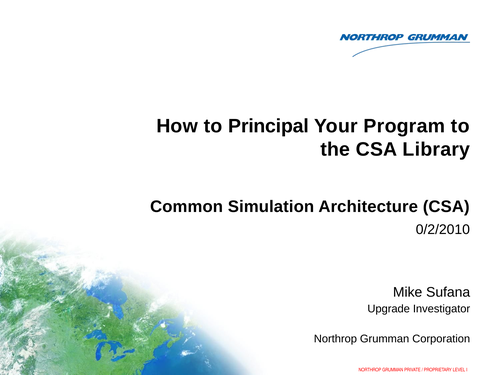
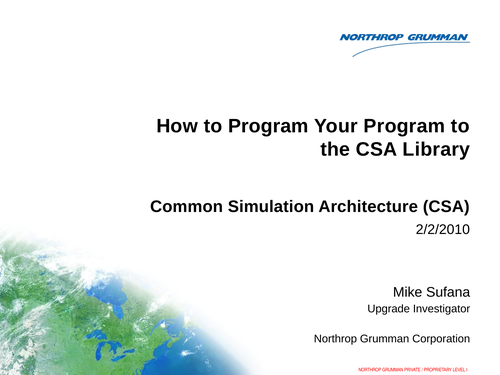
to Principal: Principal -> Program
0/2/2010: 0/2/2010 -> 2/2/2010
